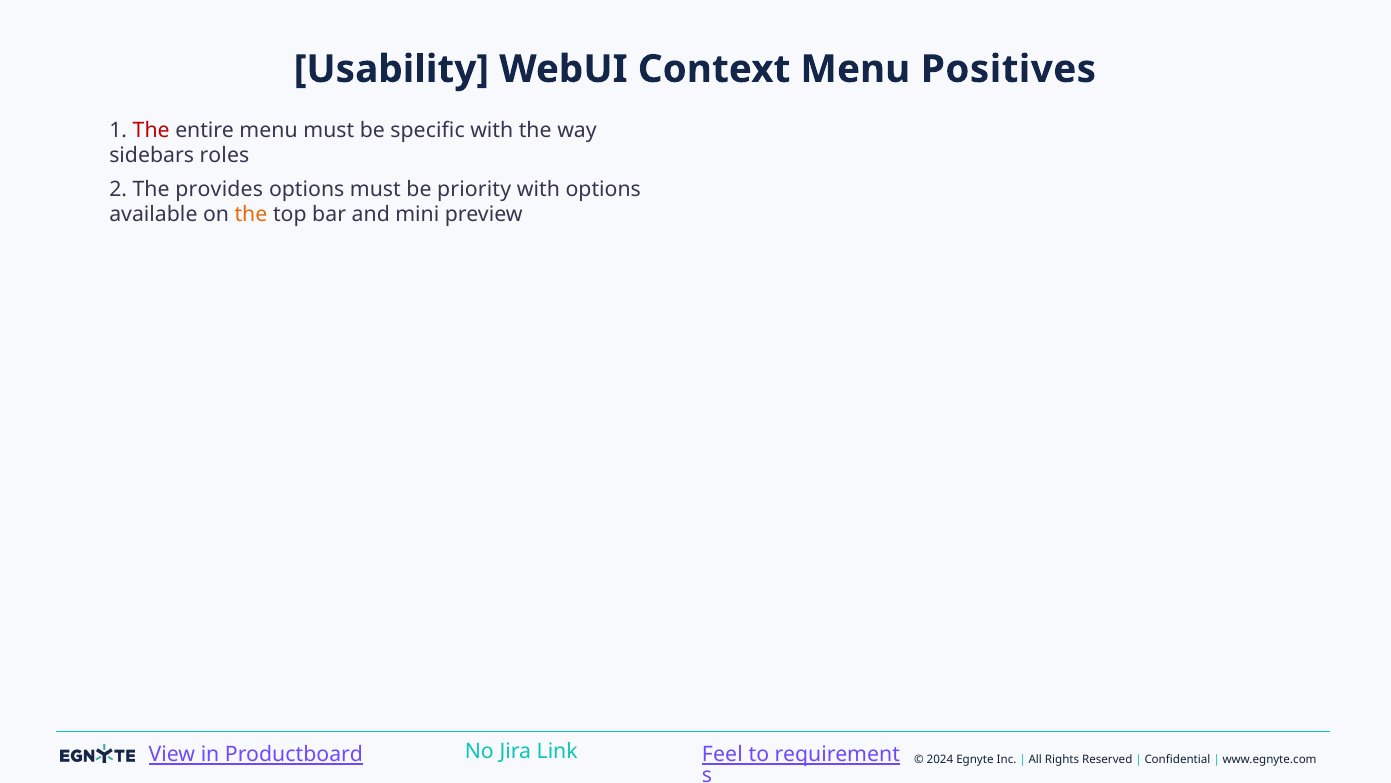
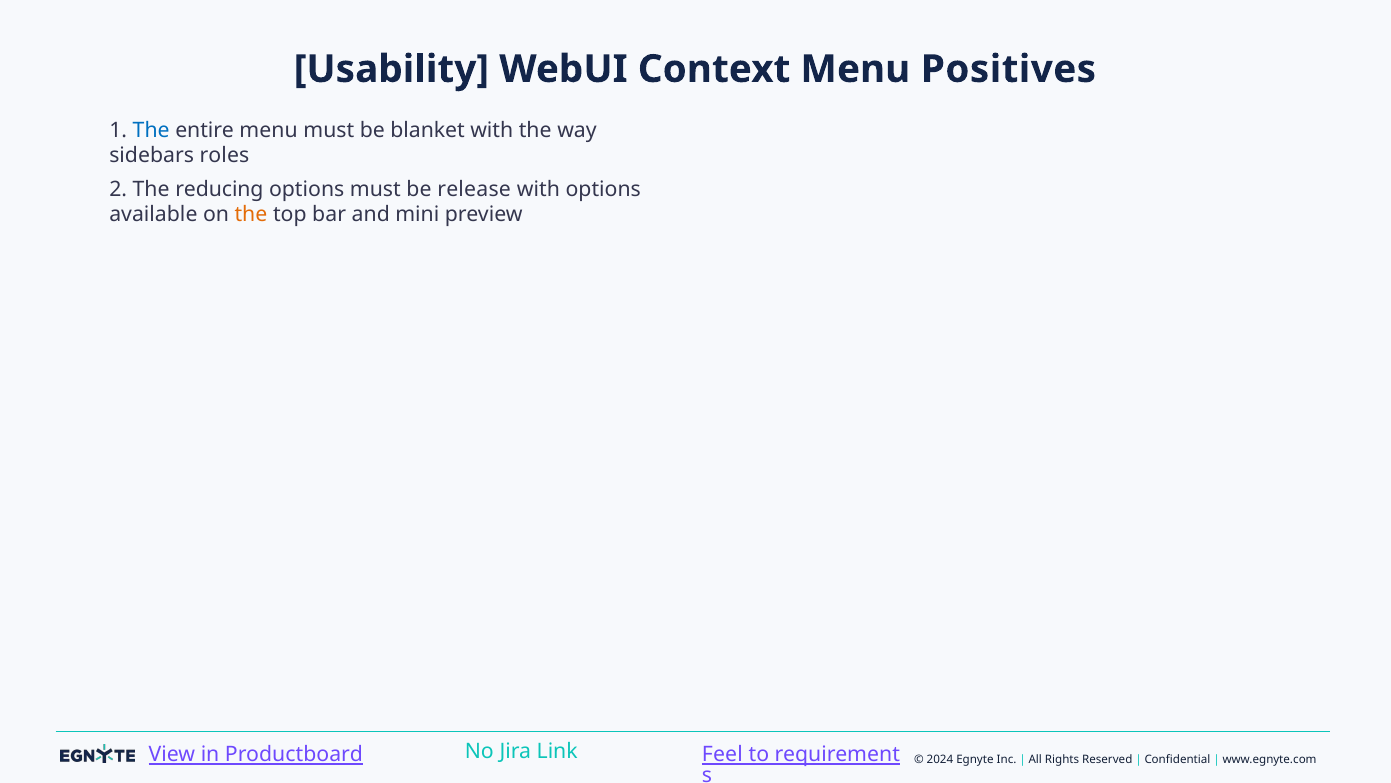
The at (151, 130) colour: red -> blue
specific: specific -> blanket
provides: provides -> reducing
priority: priority -> release
